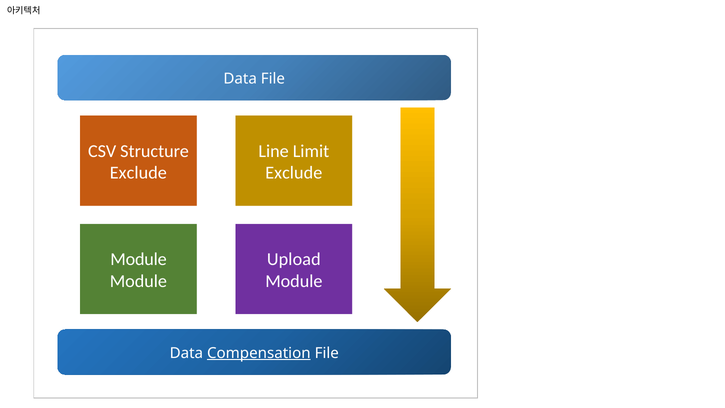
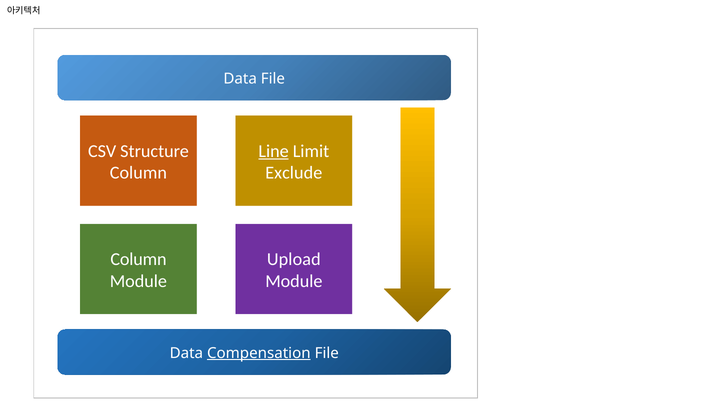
Line underline: none -> present
Exclude at (138, 173): Exclude -> Column
Module at (139, 259): Module -> Column
